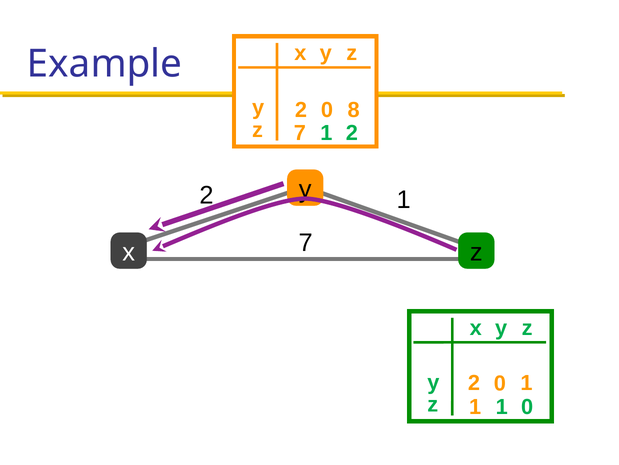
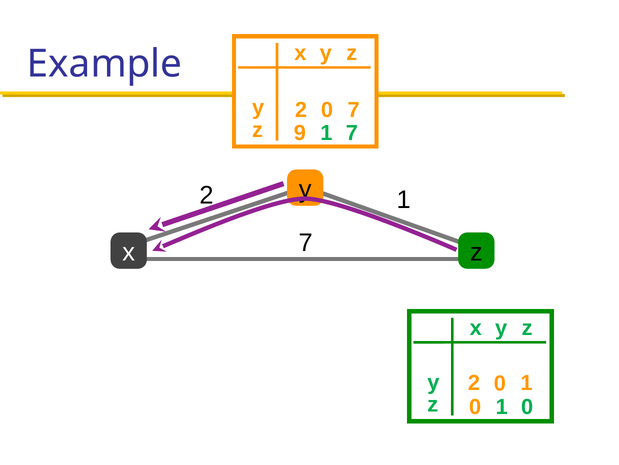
0 8: 8 -> 7
z 7: 7 -> 9
2 at (352, 133): 2 -> 7
z 1: 1 -> 0
